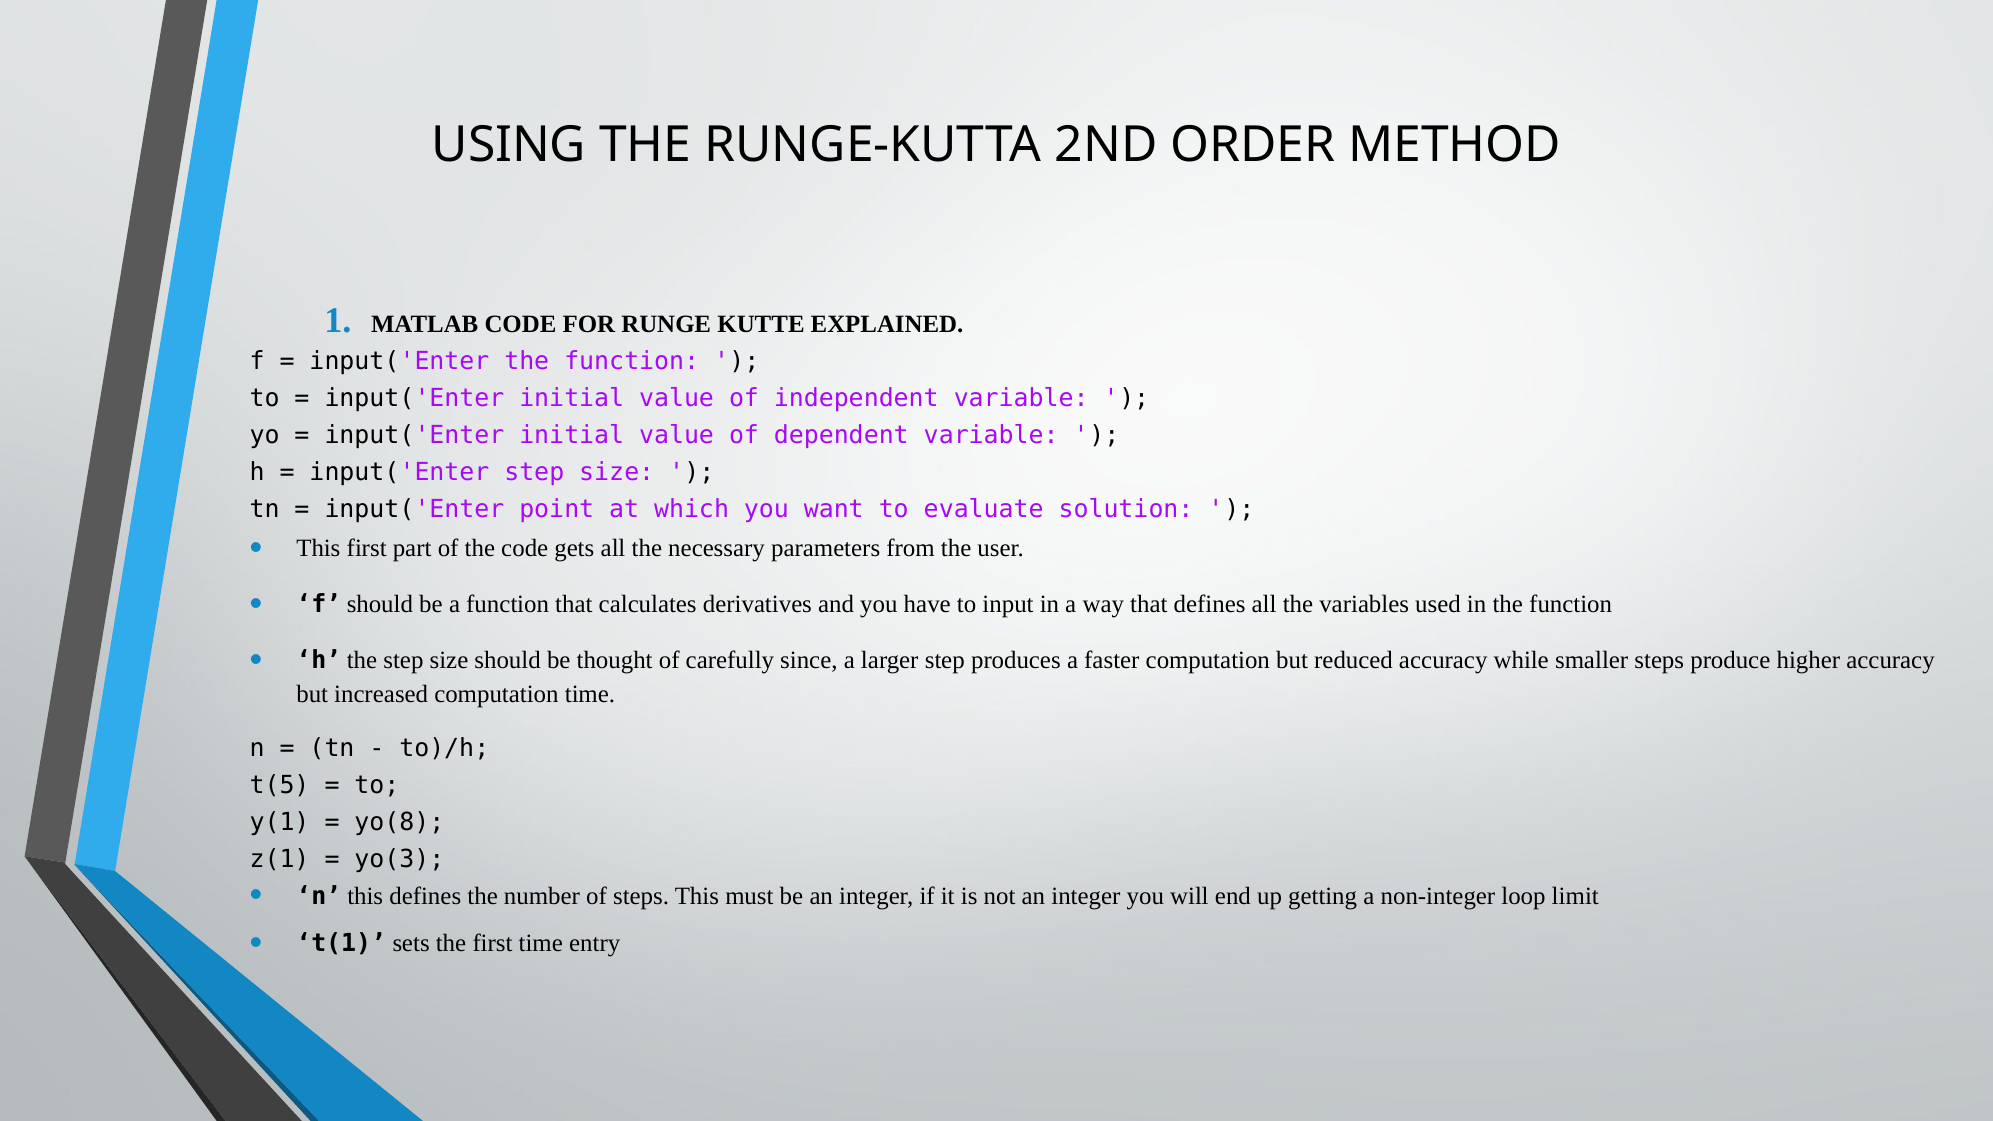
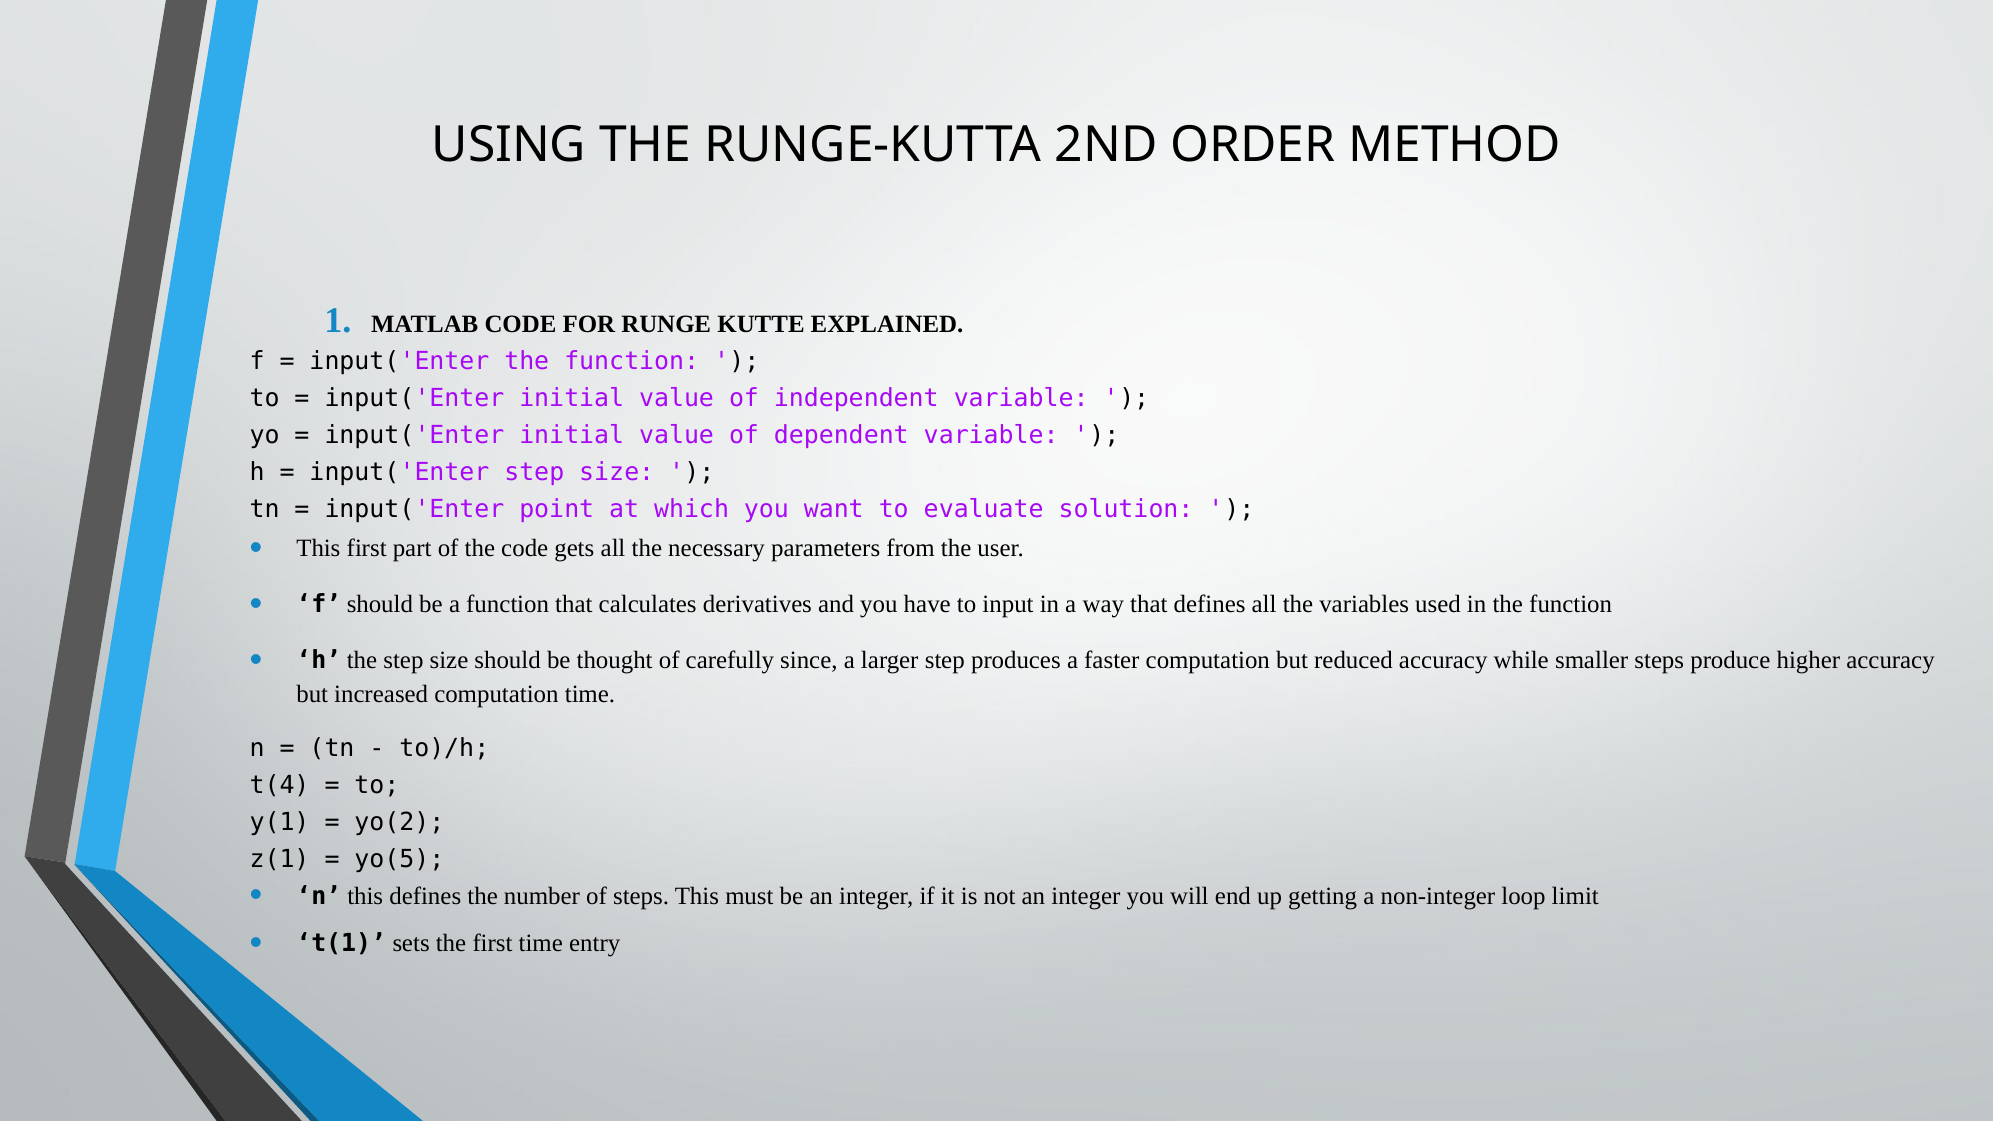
t(5: t(5 -> t(4
yo(8: yo(8 -> yo(2
yo(3: yo(3 -> yo(5
